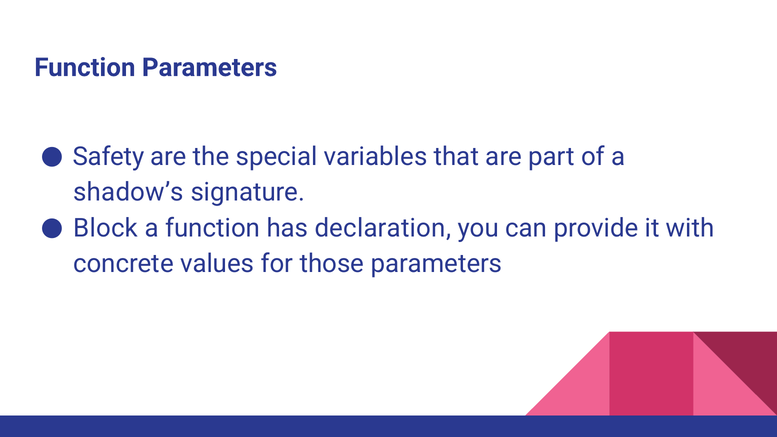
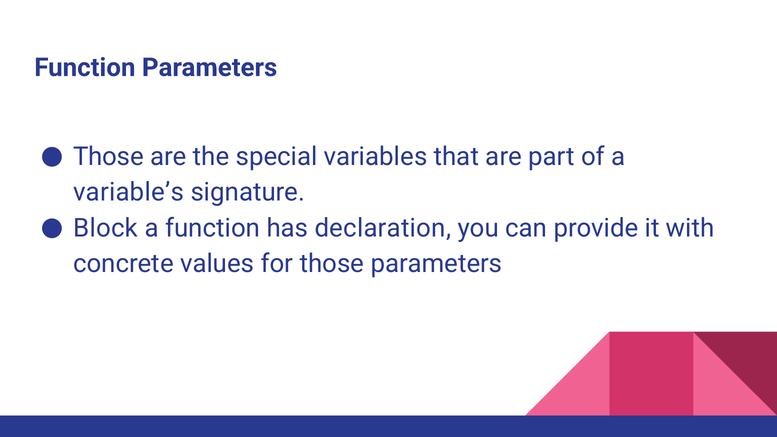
Safety at (108, 157): Safety -> Those
shadow’s: shadow’s -> variable’s
